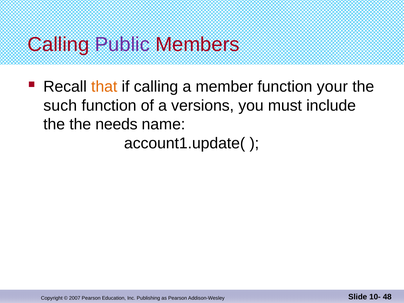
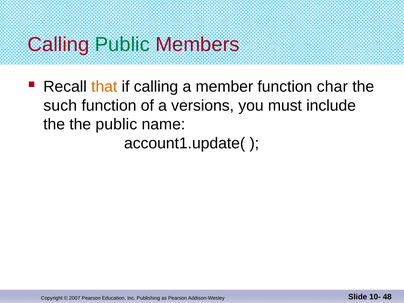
Public at (122, 44) colour: purple -> green
your: your -> char
the needs: needs -> public
